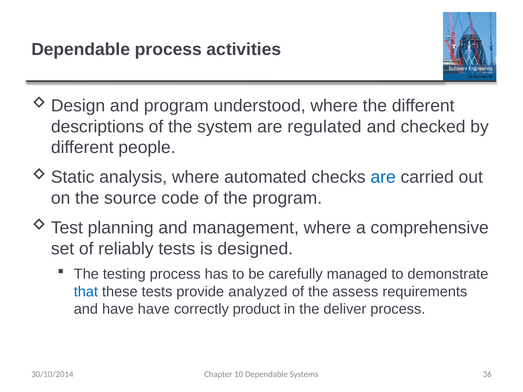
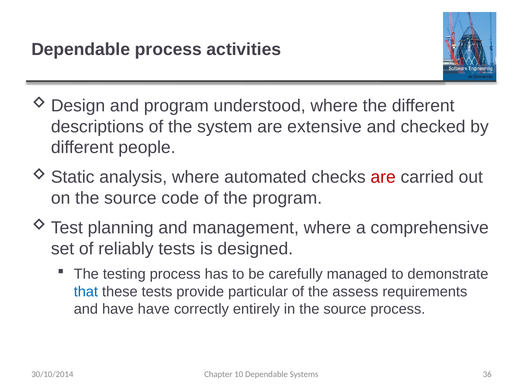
regulated: regulated -> extensive
are at (383, 177) colour: blue -> red
analyzed: analyzed -> particular
product: product -> entirely
in the deliver: deliver -> source
